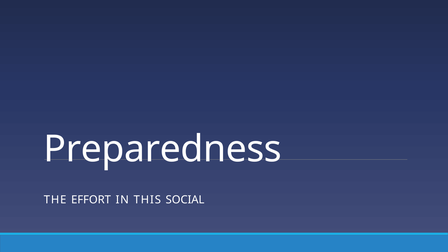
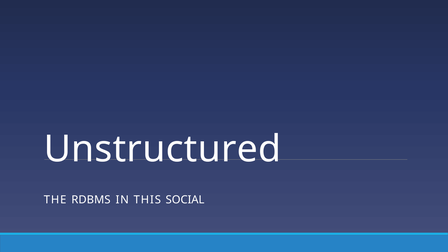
Preparedness: Preparedness -> Unstructured
EFFORT: EFFORT -> RDBMS
